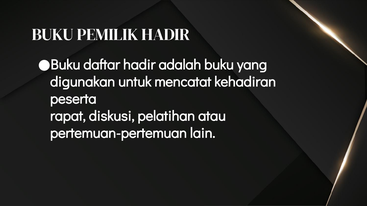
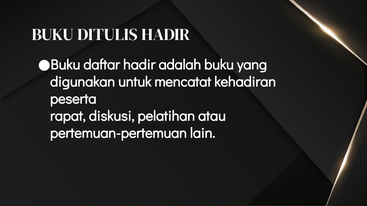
PEMILIK: PEMILIK -> DITULIS
